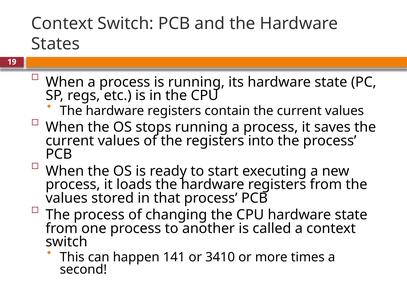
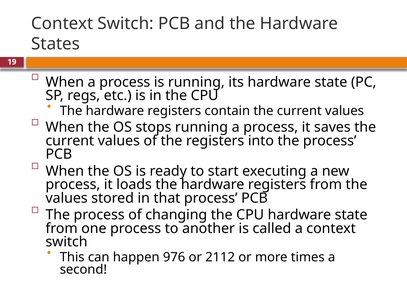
141: 141 -> 976
3410: 3410 -> 2112
